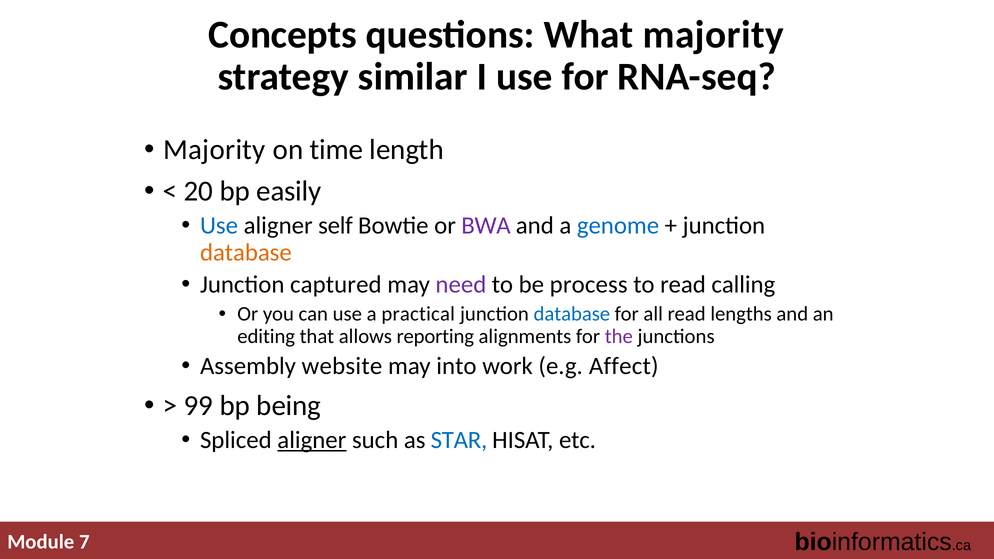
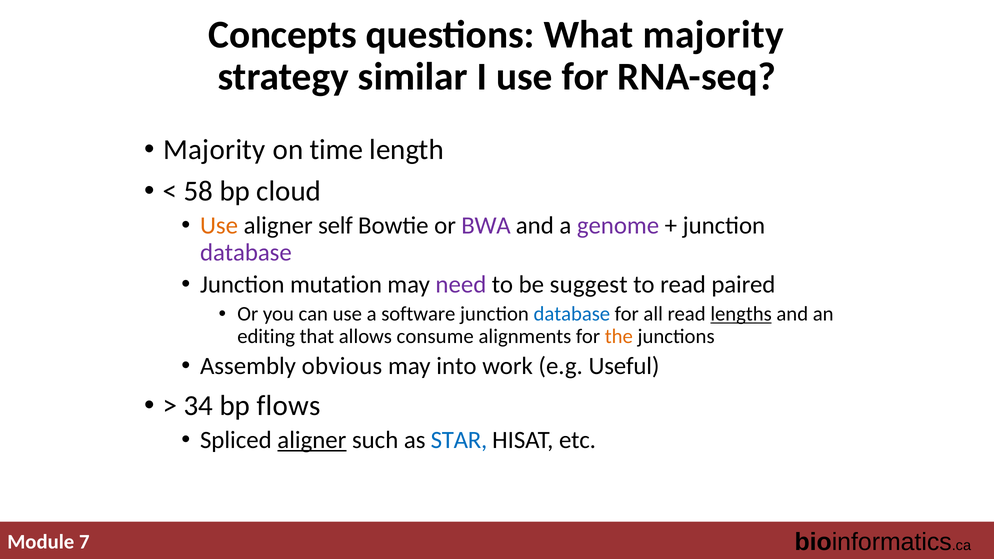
20: 20 -> 58
easily: easily -> cloud
Use at (219, 226) colour: blue -> orange
genome colour: blue -> purple
database at (246, 252) colour: orange -> purple
captured: captured -> mutation
process: process -> suggest
calling: calling -> paired
practical: practical -> software
lengths underline: none -> present
reporting: reporting -> consume
the colour: purple -> orange
website: website -> obvious
Affect: Affect -> Useful
99: 99 -> 34
being: being -> flows
